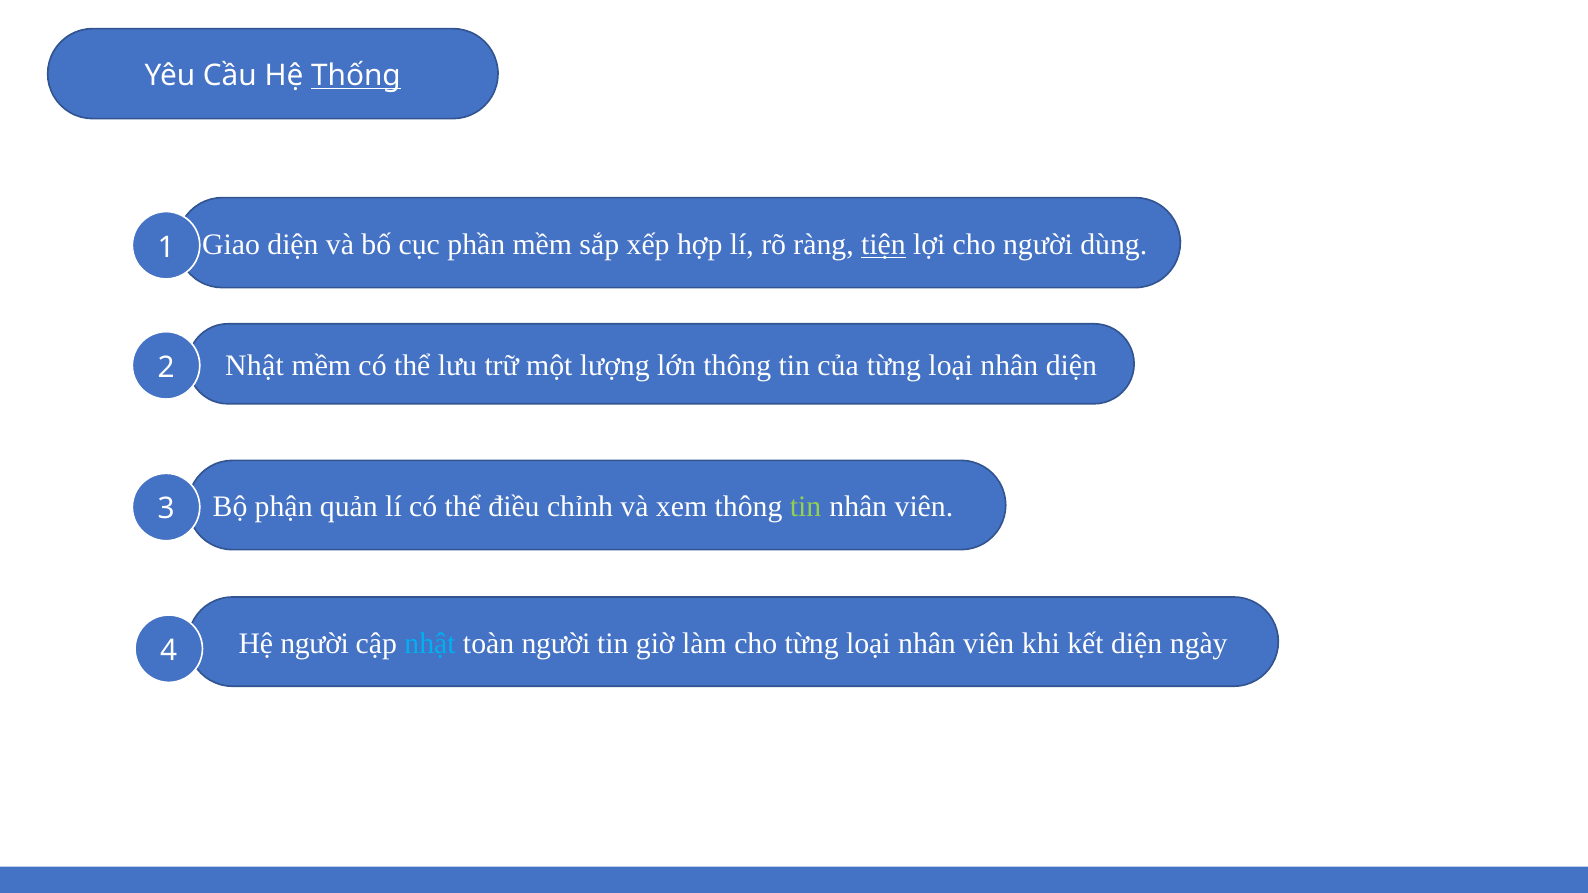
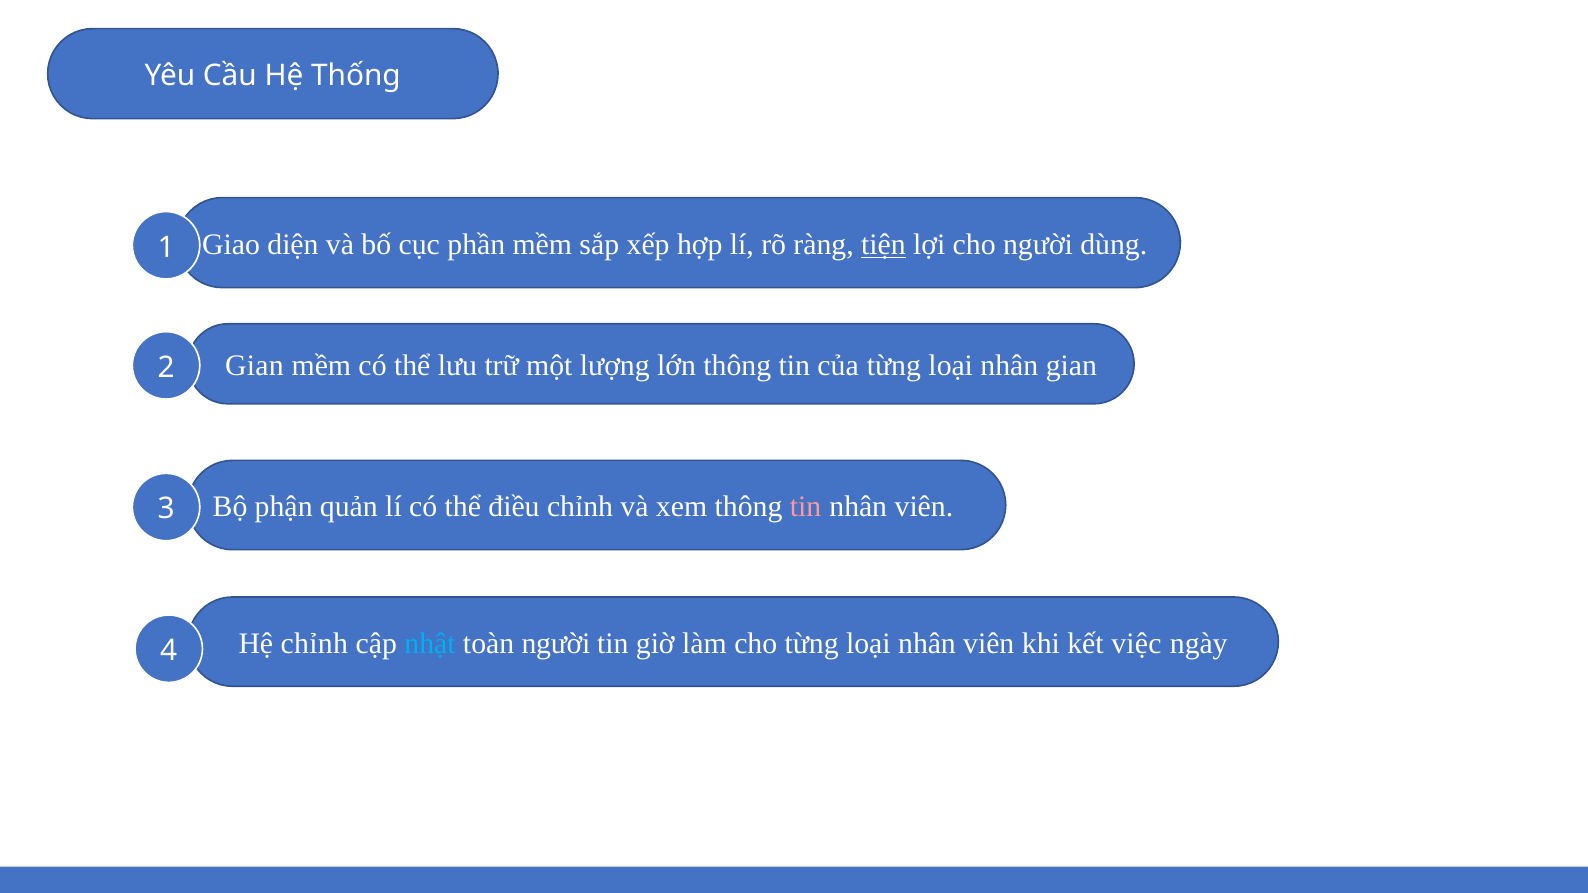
Thống underline: present -> none
Nhật at (254, 366): Nhật -> Gian
nhân diện: diện -> gian
tin at (805, 507) colour: light green -> pink
Hệ người: người -> chỉnh
kết diện: diện -> việc
